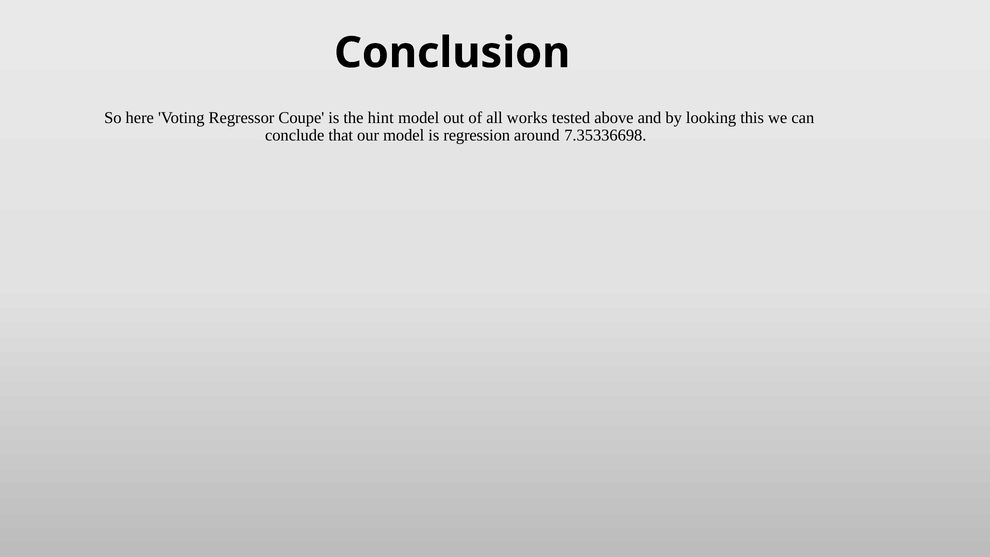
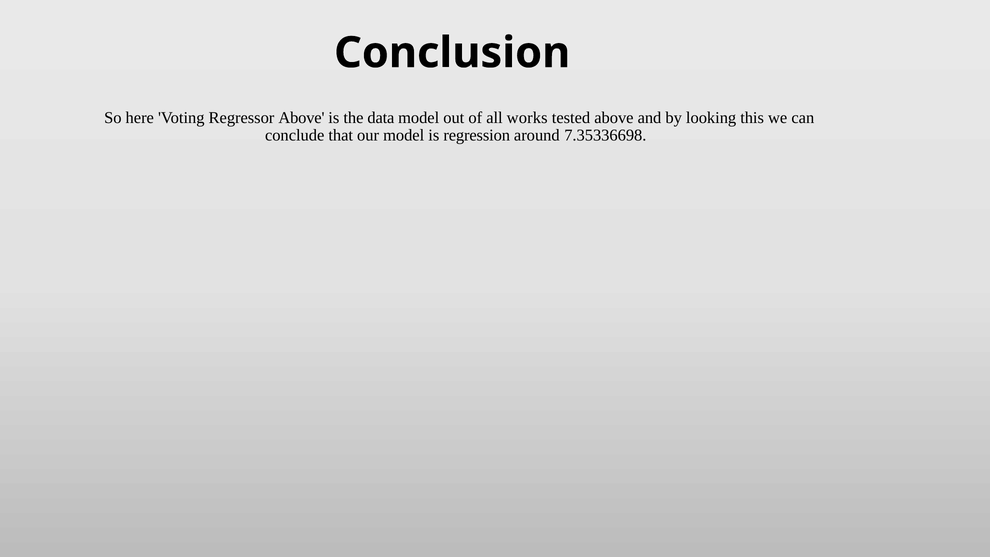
Regressor Coupe: Coupe -> Above
hint: hint -> data
